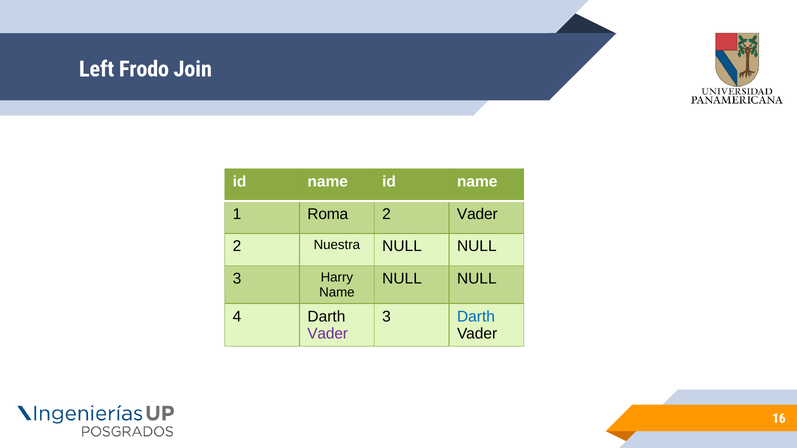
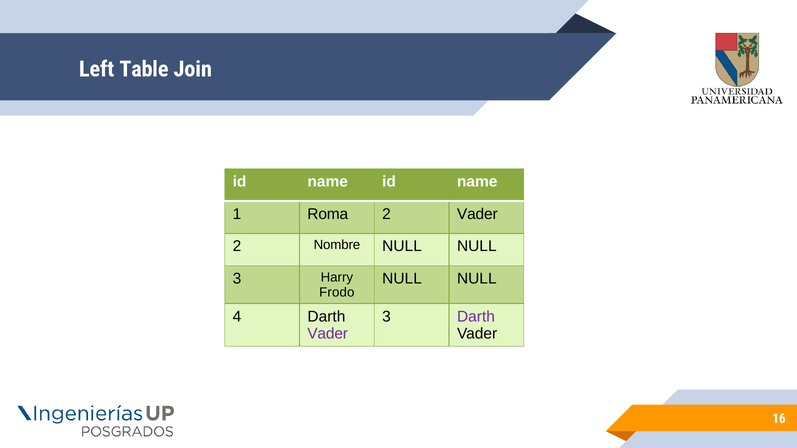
Frodo: Frodo -> Table
Nuestra: Nuestra -> Nombre
Name at (337, 292): Name -> Frodo
Darth at (476, 317) colour: blue -> purple
